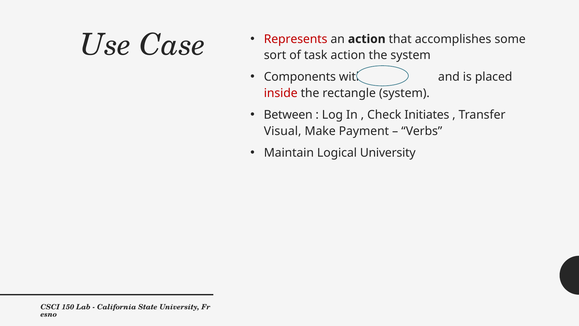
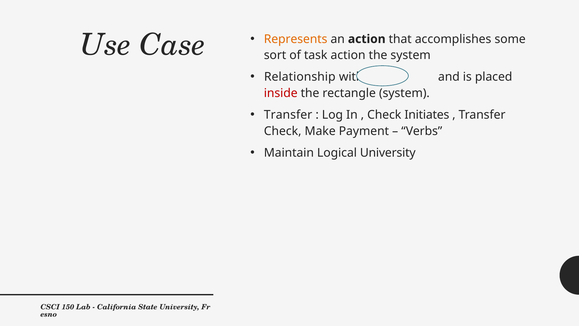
Represents colour: red -> orange
Components: Components -> Relationship
Between at (288, 115): Between -> Transfer
Visual at (283, 131): Visual -> Check
